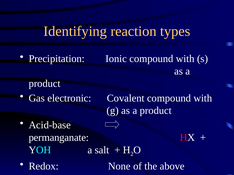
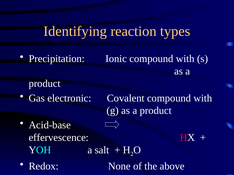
permanganate: permanganate -> effervescence
